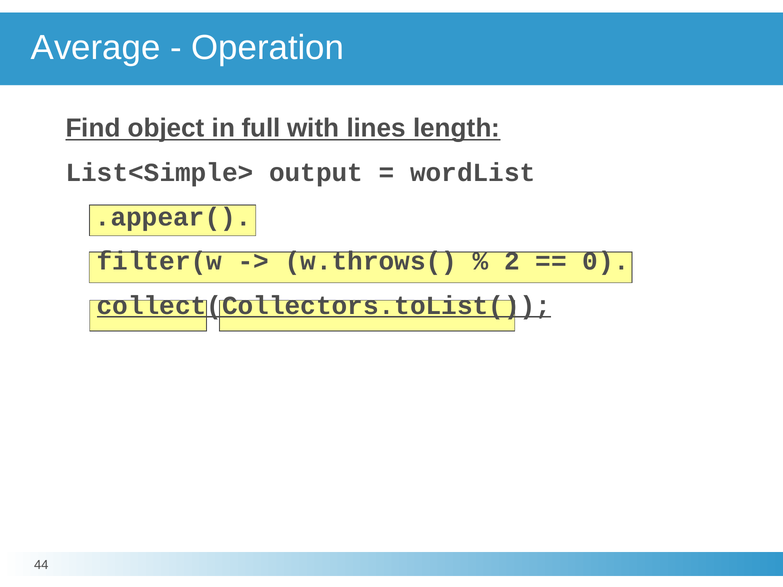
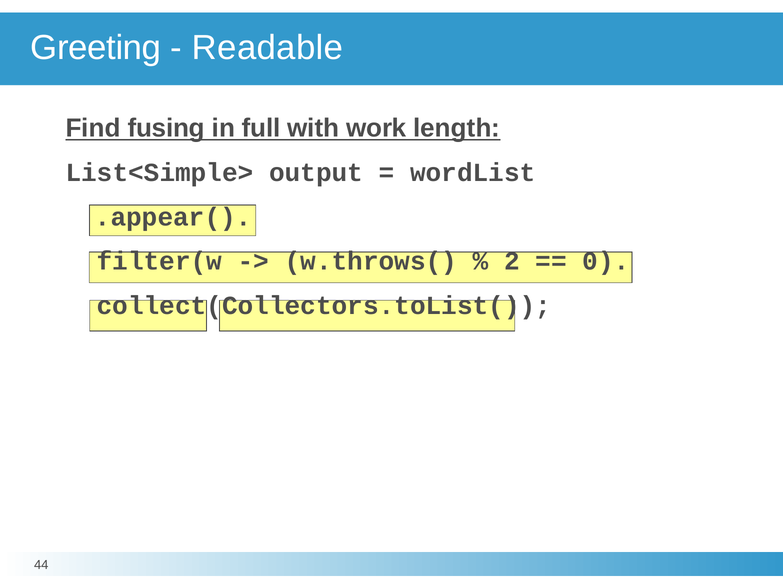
Average: Average -> Greeting
Operation: Operation -> Readable
object: object -> fusing
lines: lines -> work
collect(Collectors.toList( underline: present -> none
